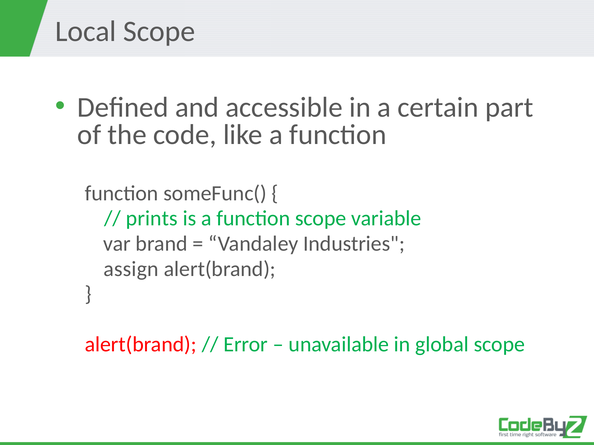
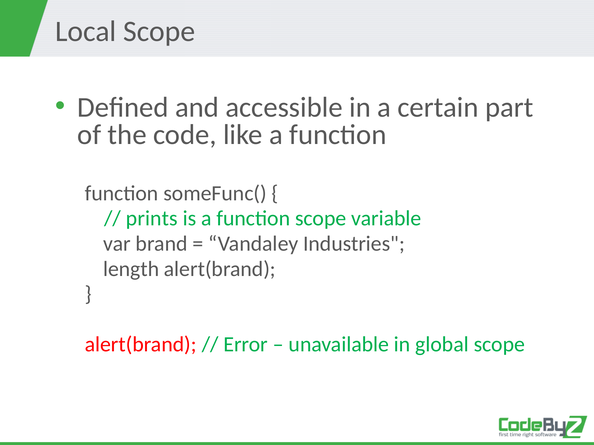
assign: assign -> length
